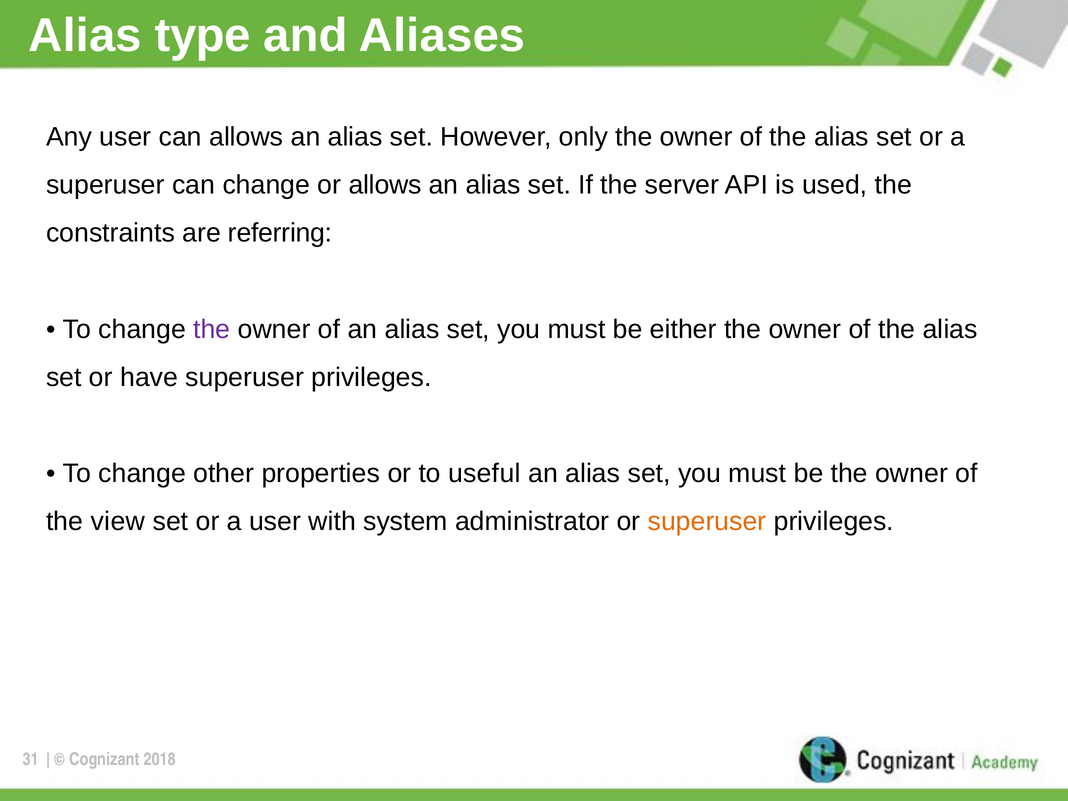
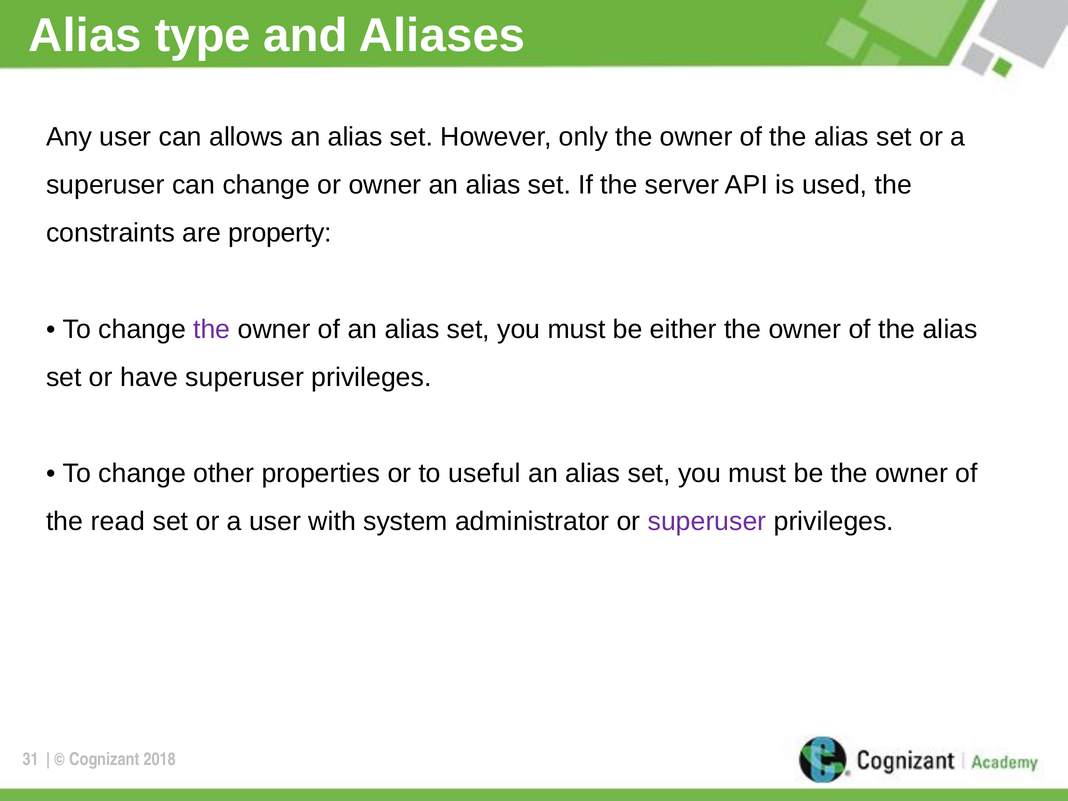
or allows: allows -> owner
referring: referring -> property
view: view -> read
superuser at (707, 522) colour: orange -> purple
